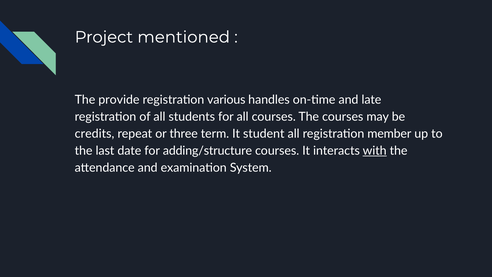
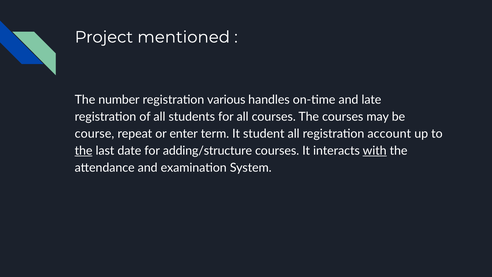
provide: provide -> number
credits: credits -> course
three: three -> enter
member: member -> account
the at (84, 151) underline: none -> present
